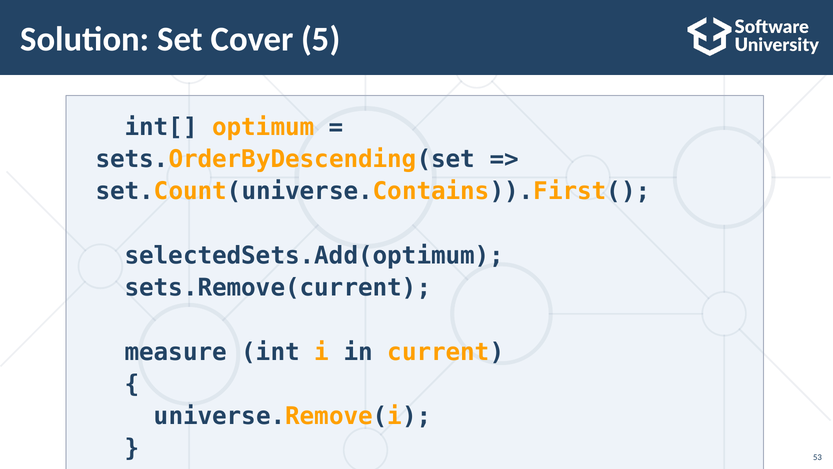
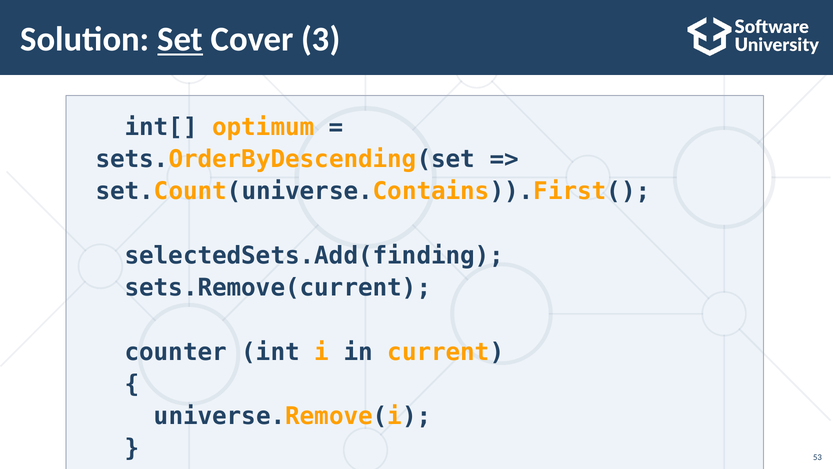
Set underline: none -> present
5: 5 -> 3
selectedSets.Add(optimum: selectedSets.Add(optimum -> selectedSets.Add(finding
measure: measure -> counter
